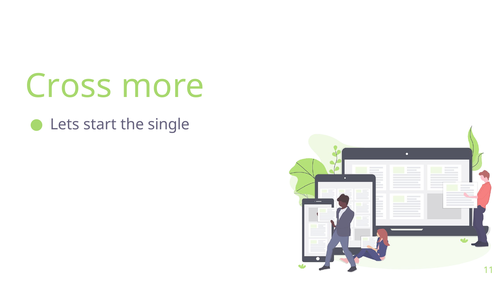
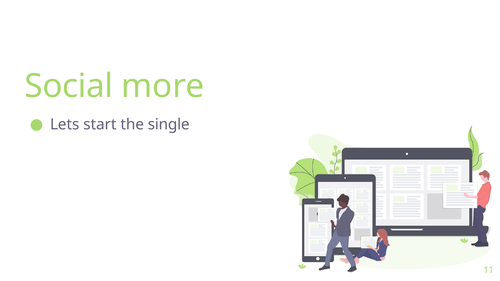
Cross: Cross -> Social
